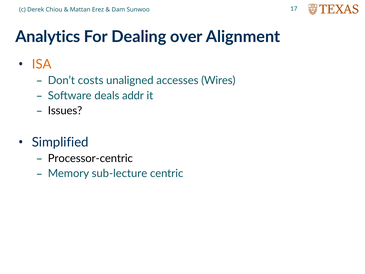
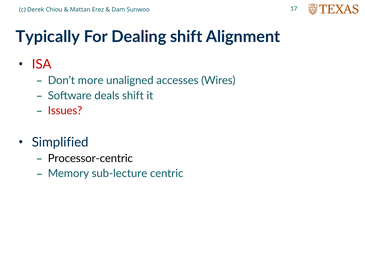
Analytics: Analytics -> Typically
Dealing over: over -> shift
ISA colour: orange -> red
costs: costs -> more
deals addr: addr -> shift
Issues colour: black -> red
